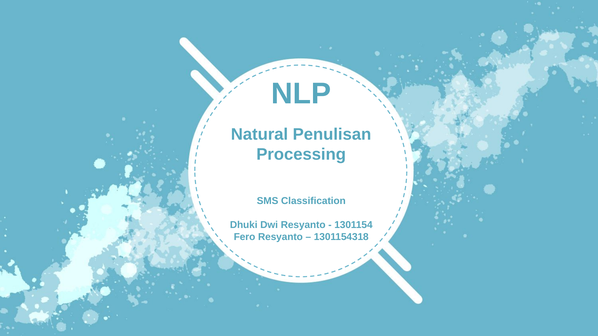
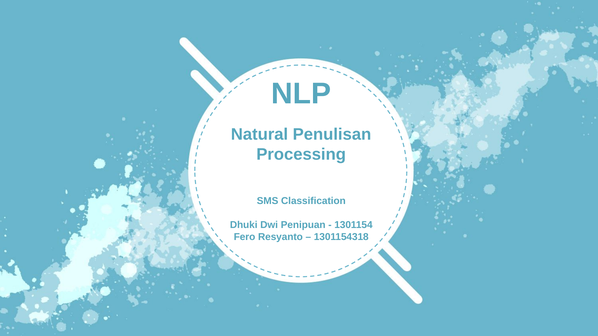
Dwi Resyanto: Resyanto -> Penipuan
